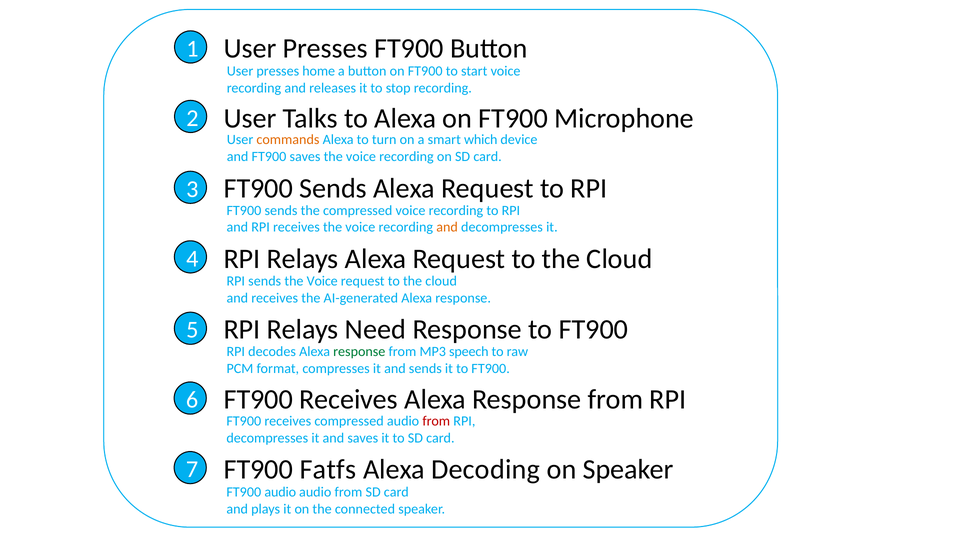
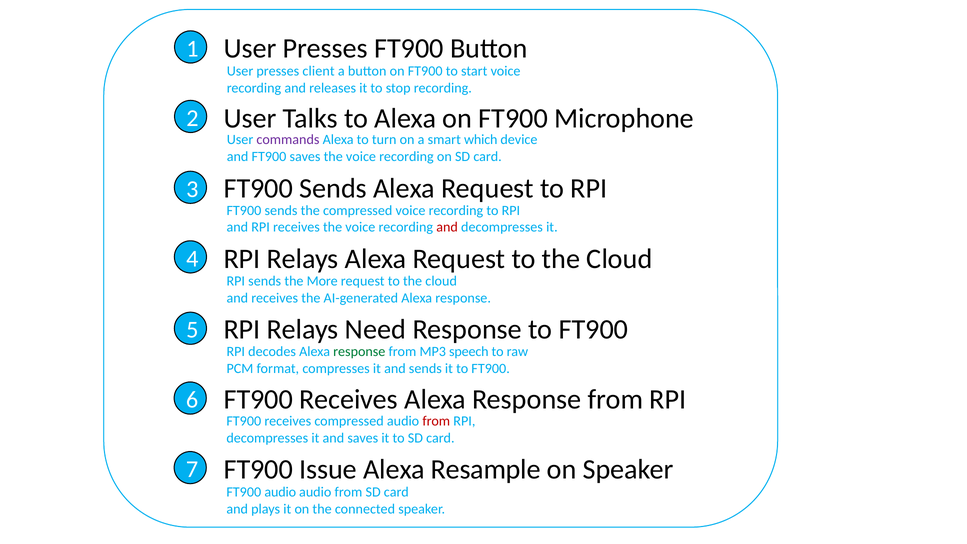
home: home -> client
commands colour: orange -> purple
and at (447, 227) colour: orange -> red
sends the Voice: Voice -> More
Fatfs: Fatfs -> Issue
Decoding: Decoding -> Resample
